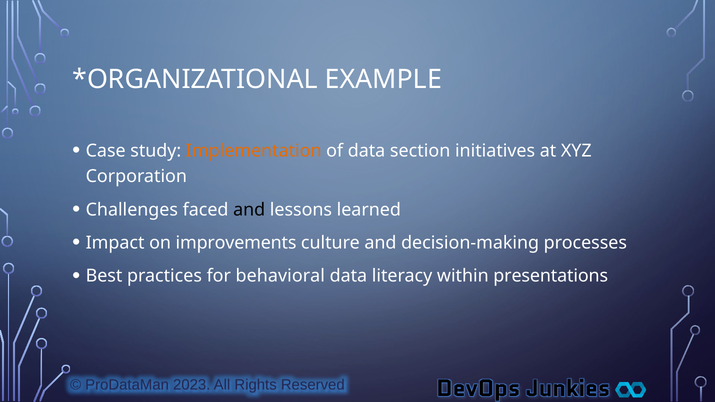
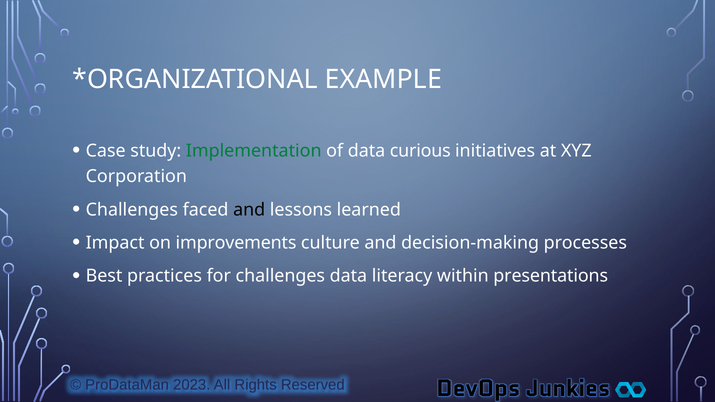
Implementation colour: orange -> green
section: section -> curious
for behavioral: behavioral -> challenges
